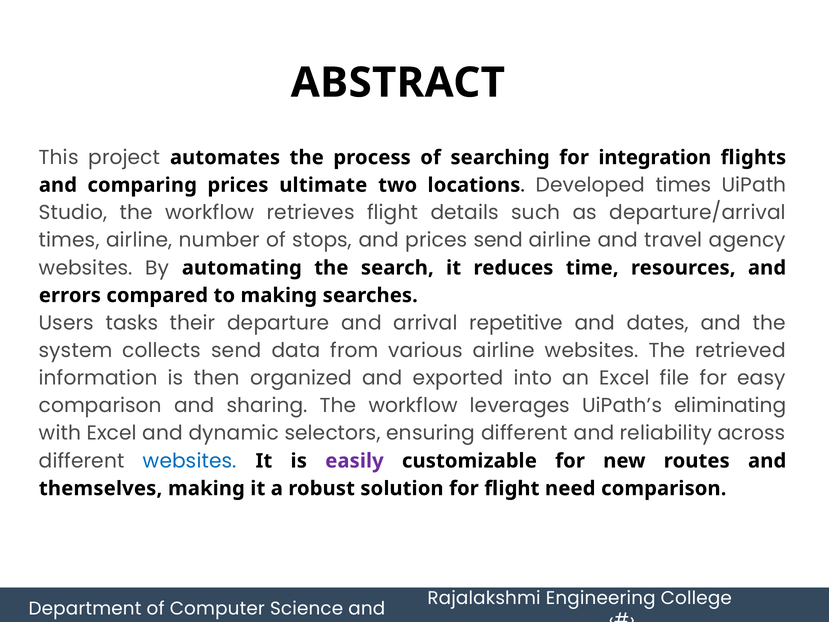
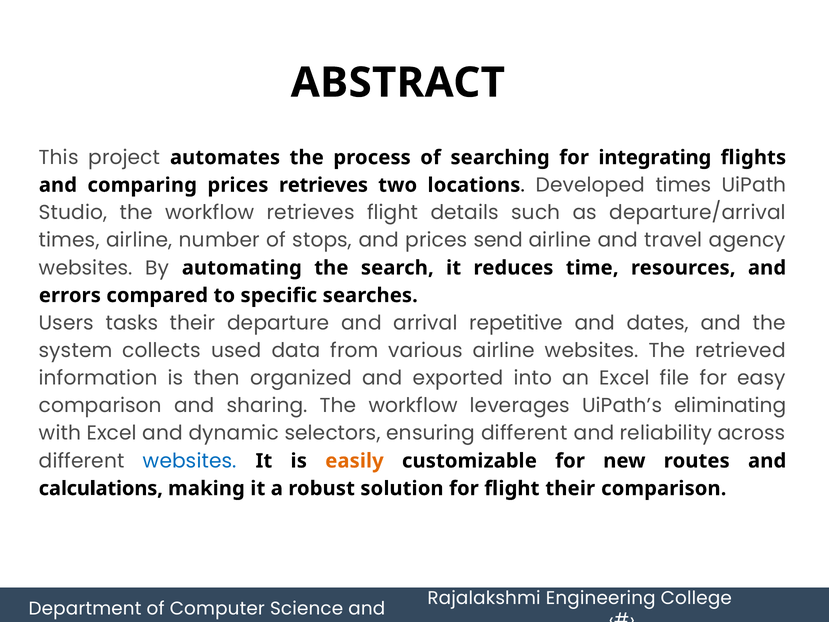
integration: integration -> integrating
prices ultimate: ultimate -> retrieves
to making: making -> specific
collects send: send -> used
easily colour: purple -> orange
themselves: themselves -> calculations
flight need: need -> their
